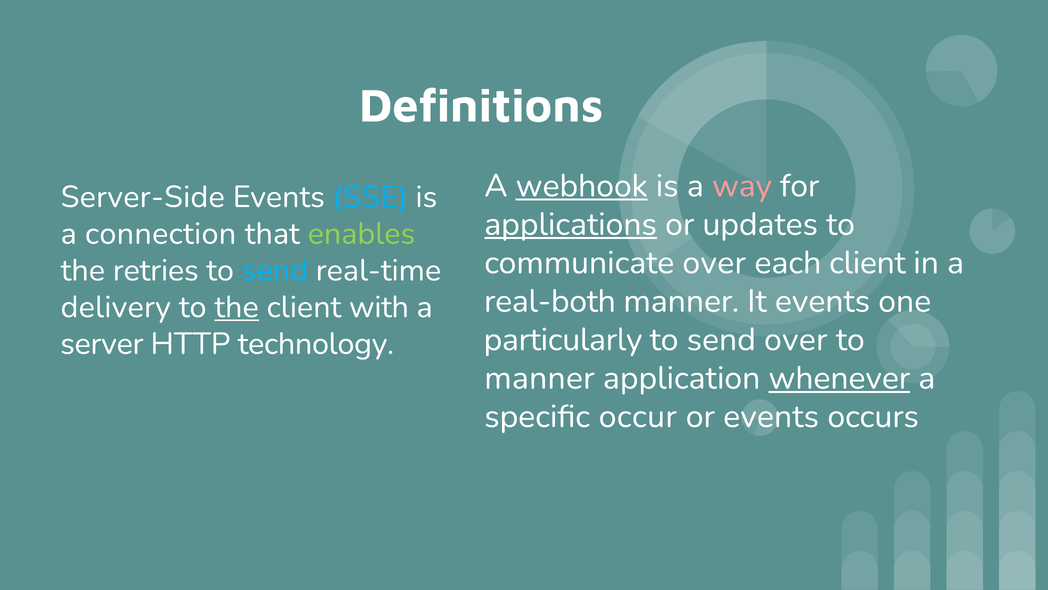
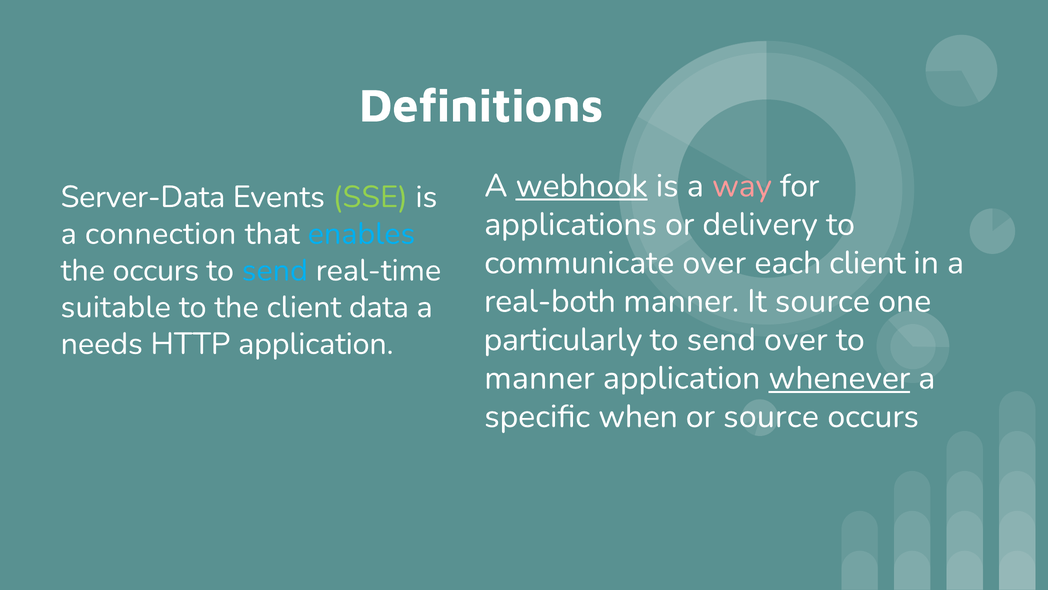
Server-Side: Server-Side -> Server-Data
SSE colour: light blue -> light green
applications underline: present -> none
updates: updates -> delivery
enables colour: light green -> light blue
the retries: retries -> occurs
It events: events -> source
delivery: delivery -> suitable
the at (237, 307) underline: present -> none
with: with -> data
server: server -> needs
HTTP technology: technology -> application
occur: occur -> when
or events: events -> source
